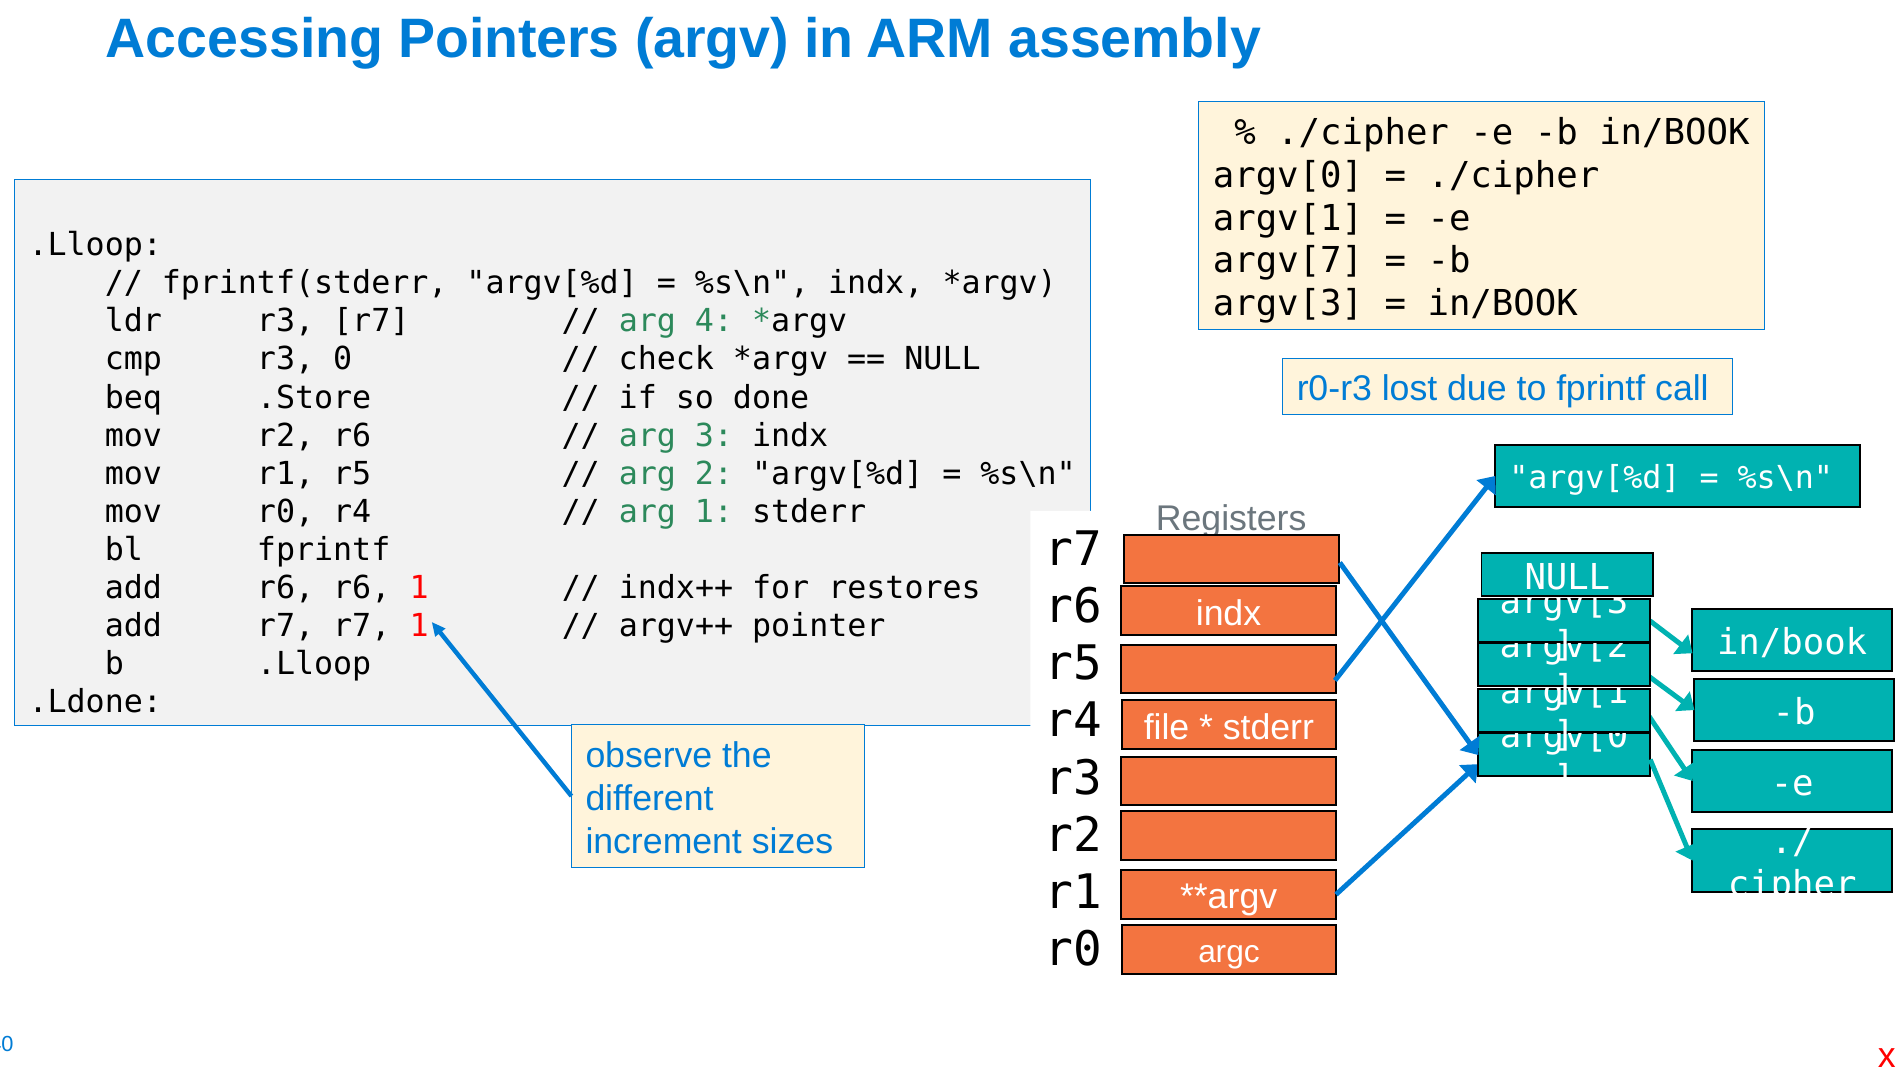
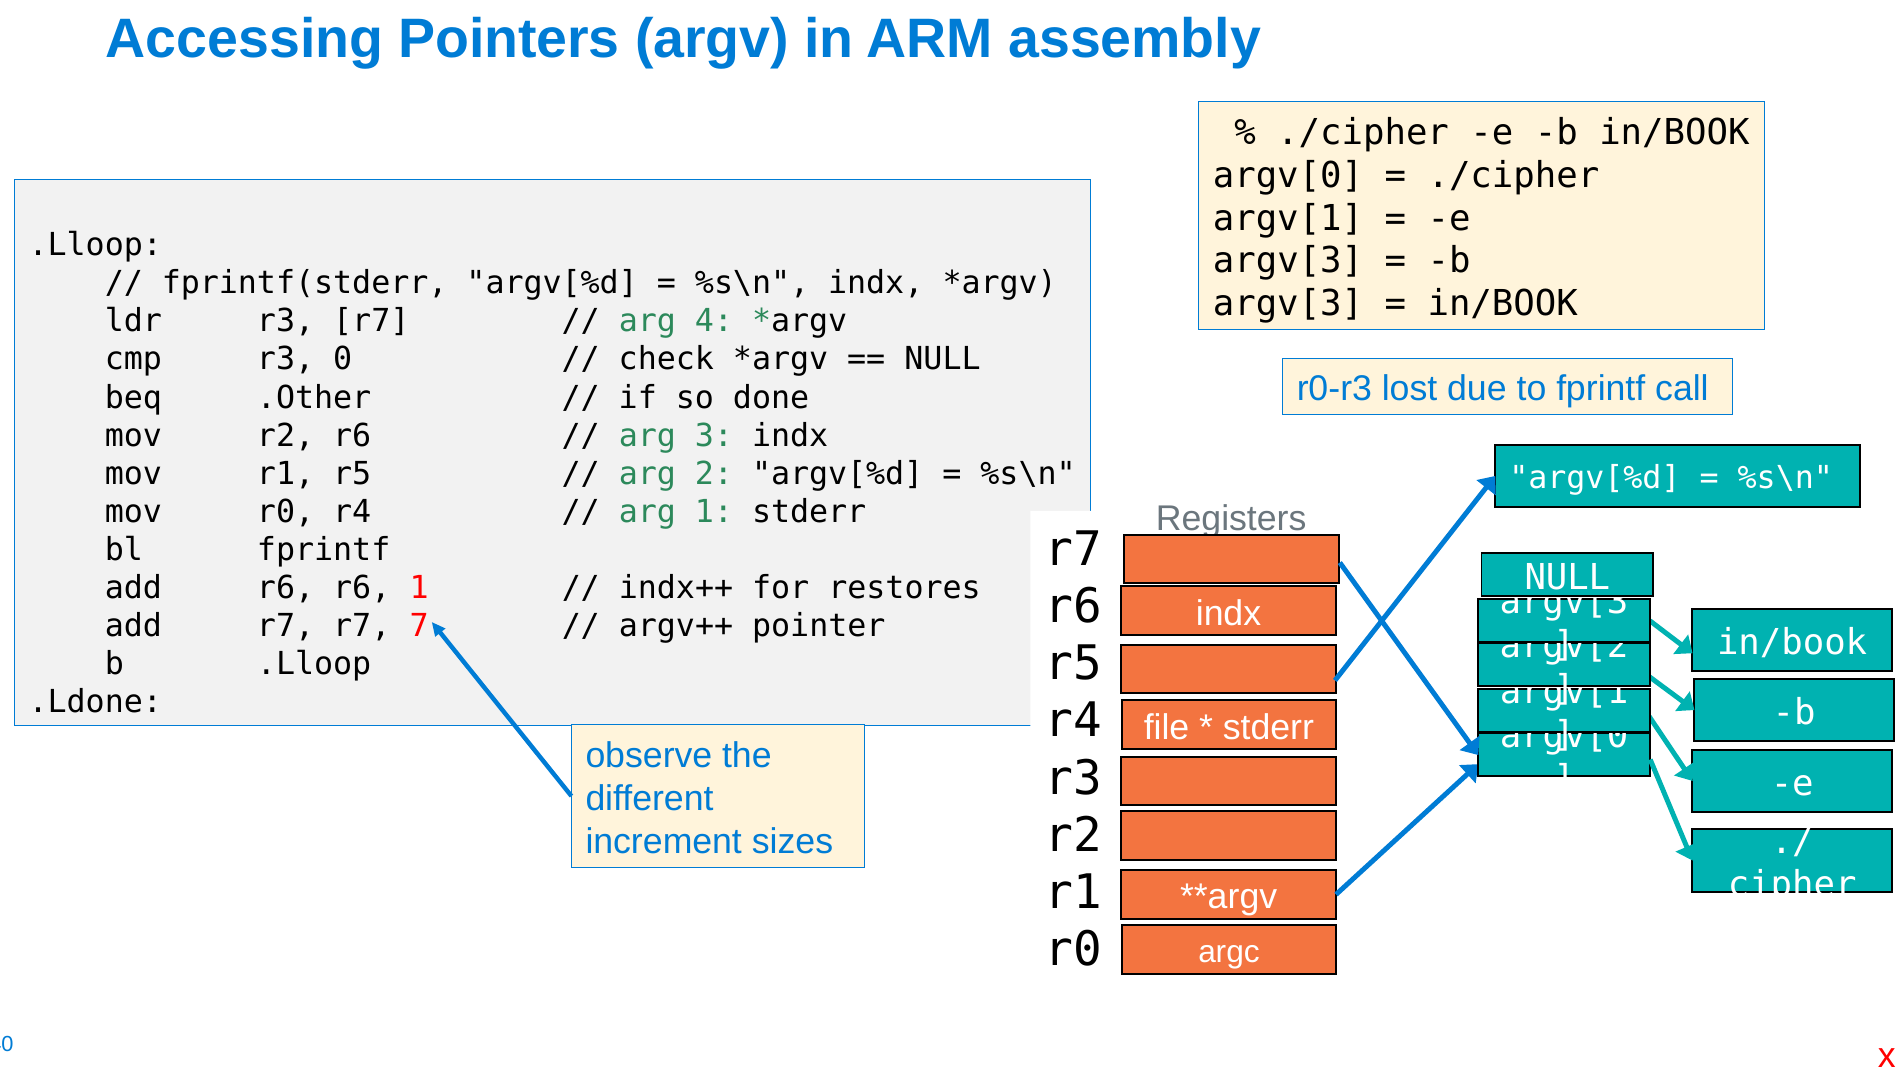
argv[7 at (1288, 261): argv[7 -> argv[3
.Store: .Store -> .Other
r7 1: 1 -> 7
